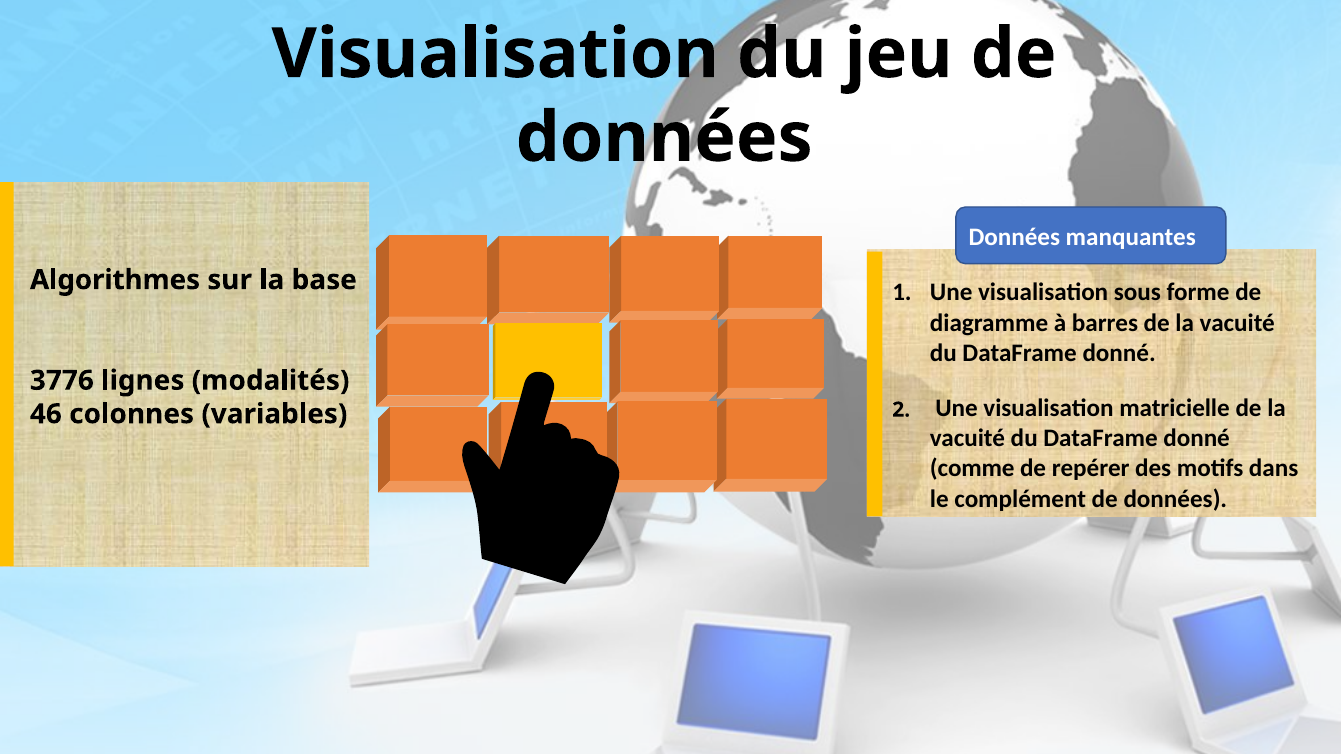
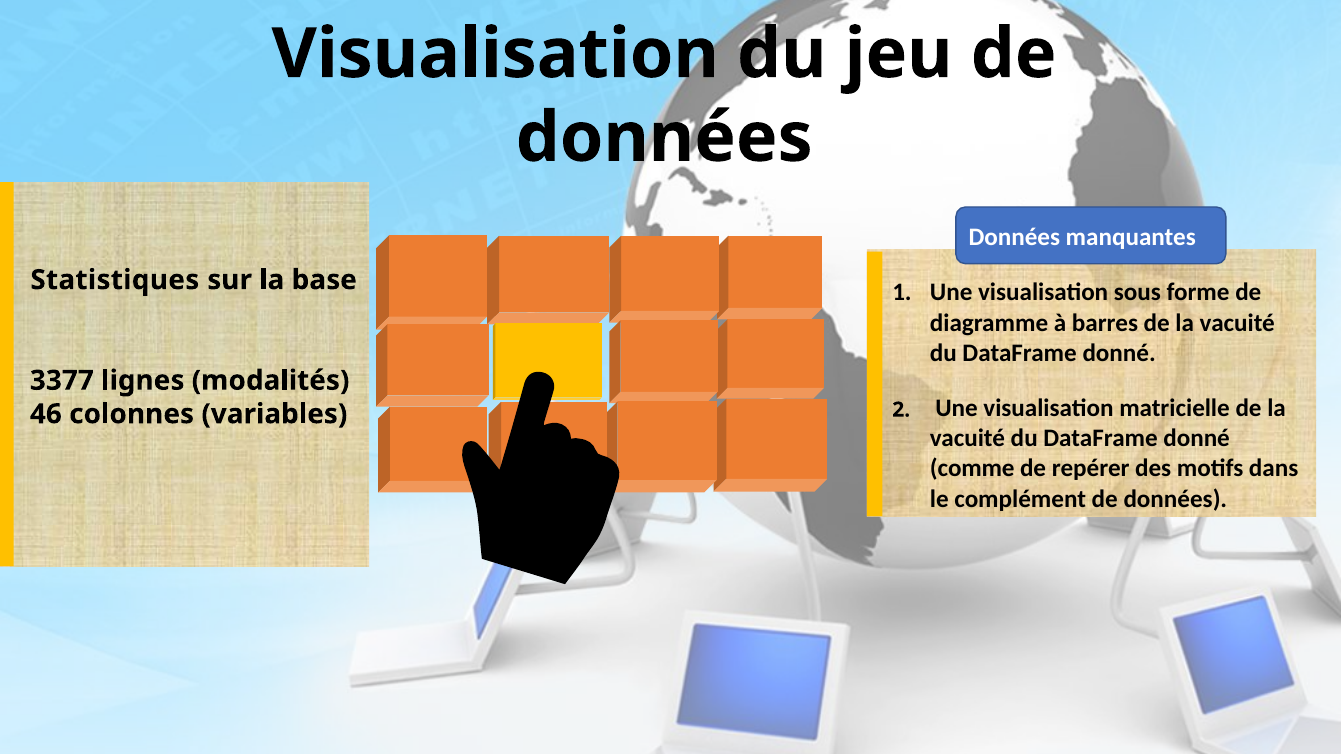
Algorithmes: Algorithmes -> Statistiques
3776: 3776 -> 3377
